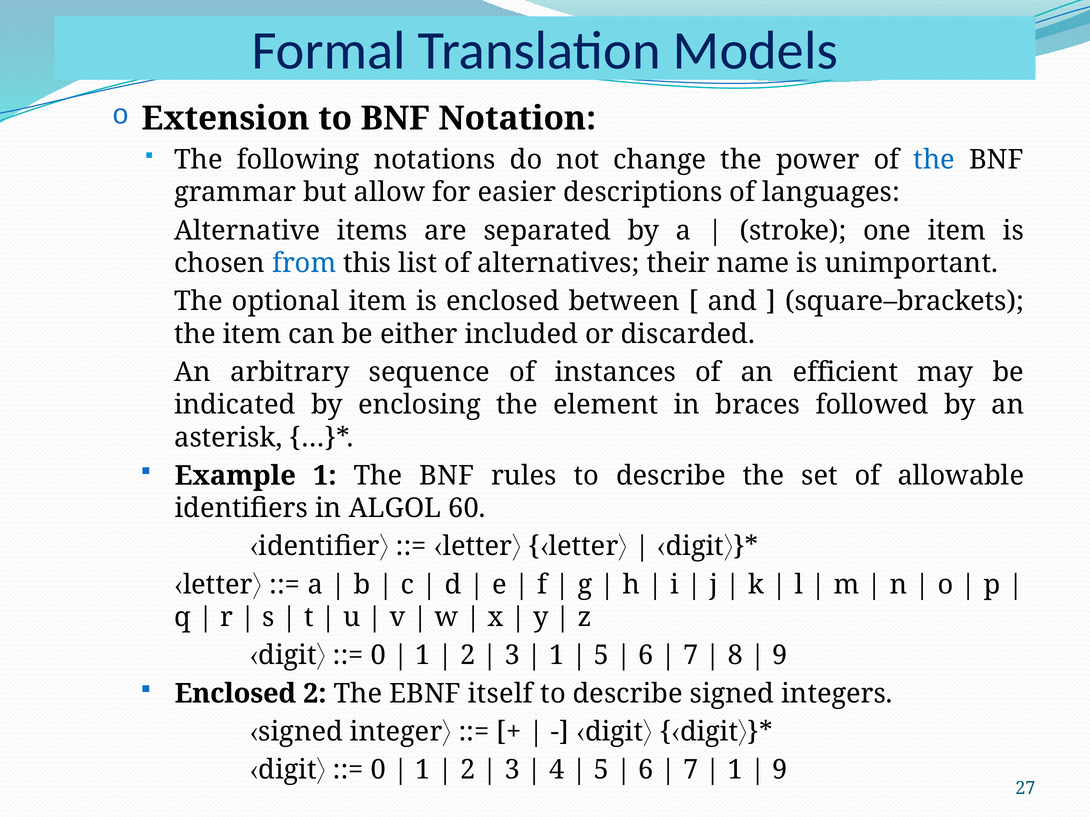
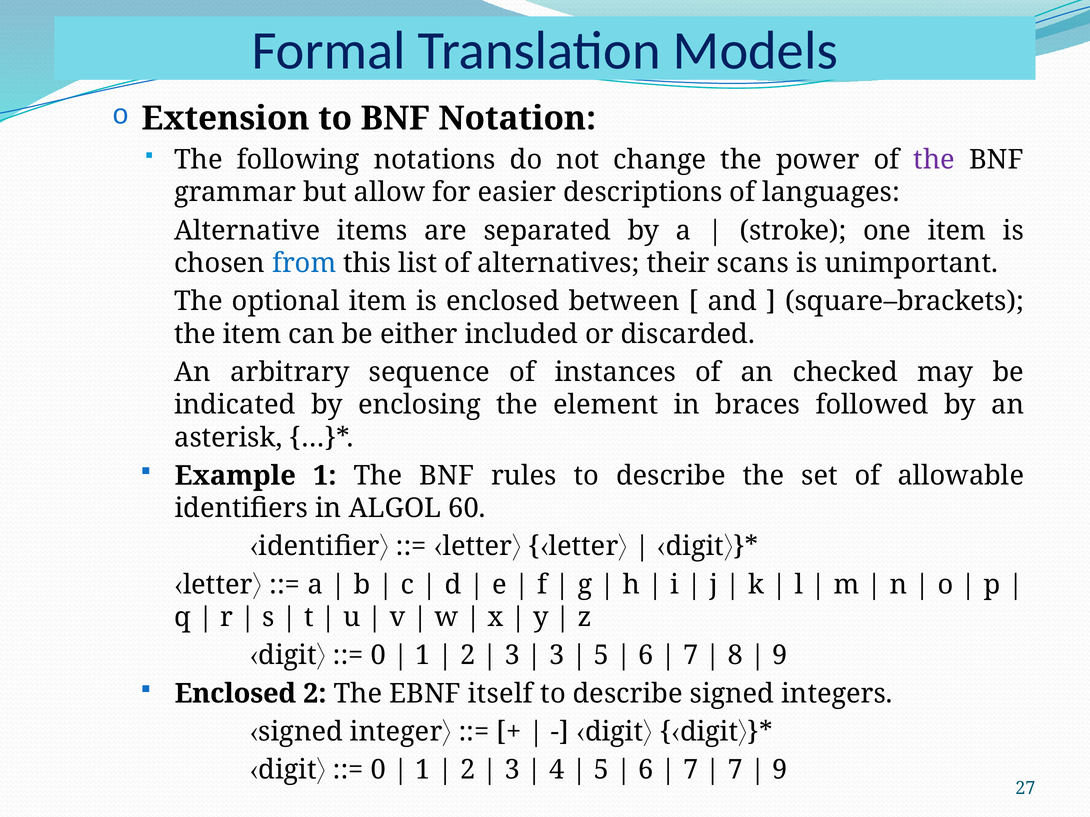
the at (934, 160) colour: blue -> purple
name: name -> scans
efficient: efficient -> checked
1 at (557, 656): 1 -> 3
1 at (735, 770): 1 -> 7
